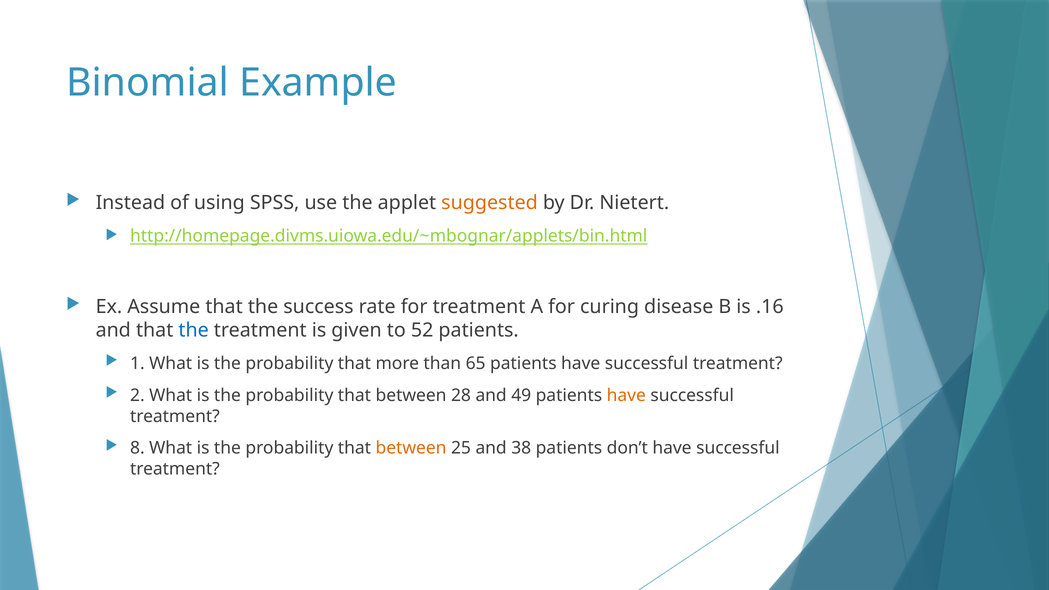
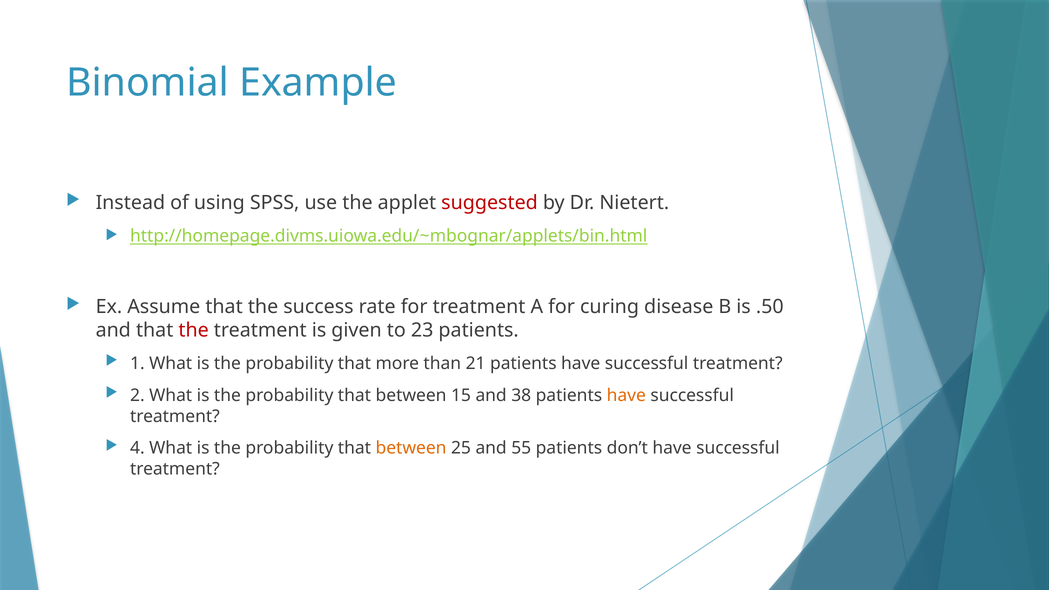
suggested colour: orange -> red
.16: .16 -> .50
the at (194, 330) colour: blue -> red
52: 52 -> 23
65: 65 -> 21
28: 28 -> 15
49: 49 -> 38
8: 8 -> 4
38: 38 -> 55
